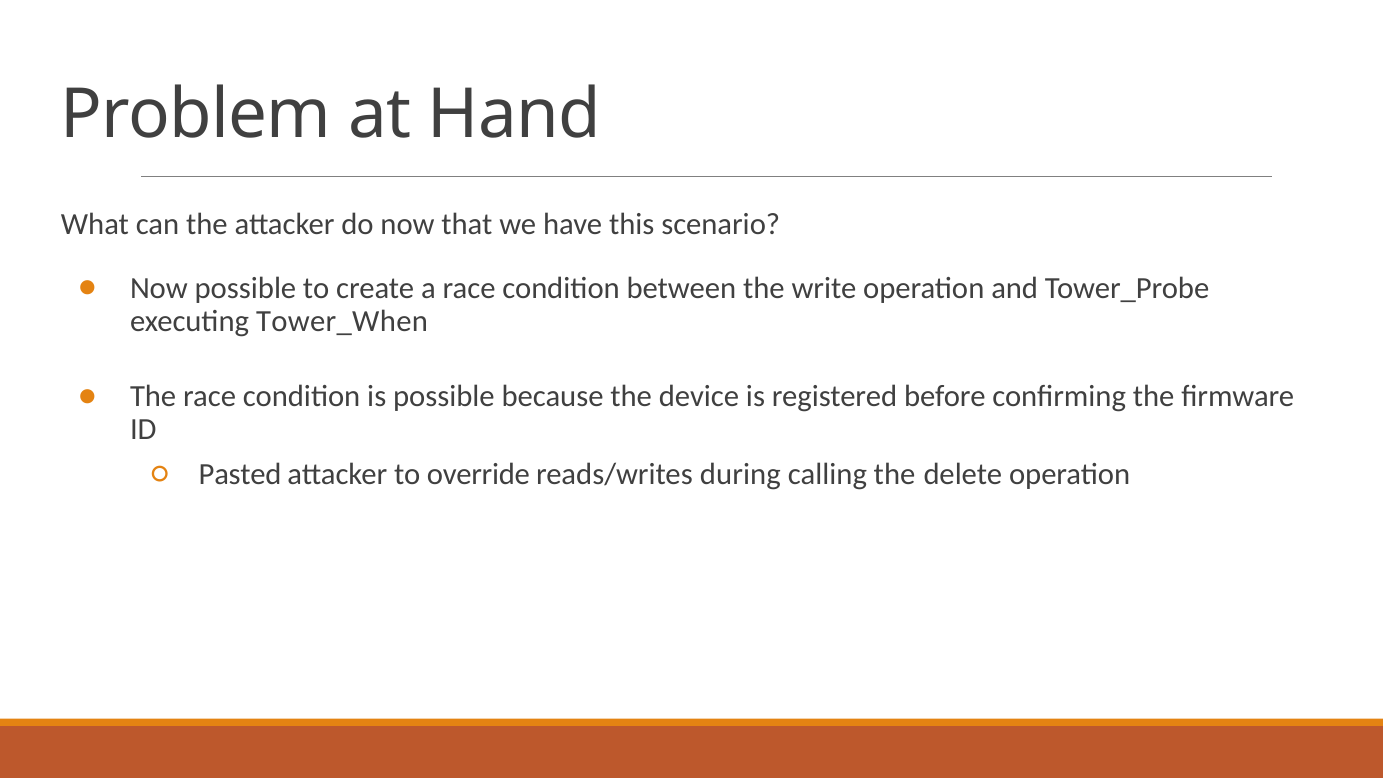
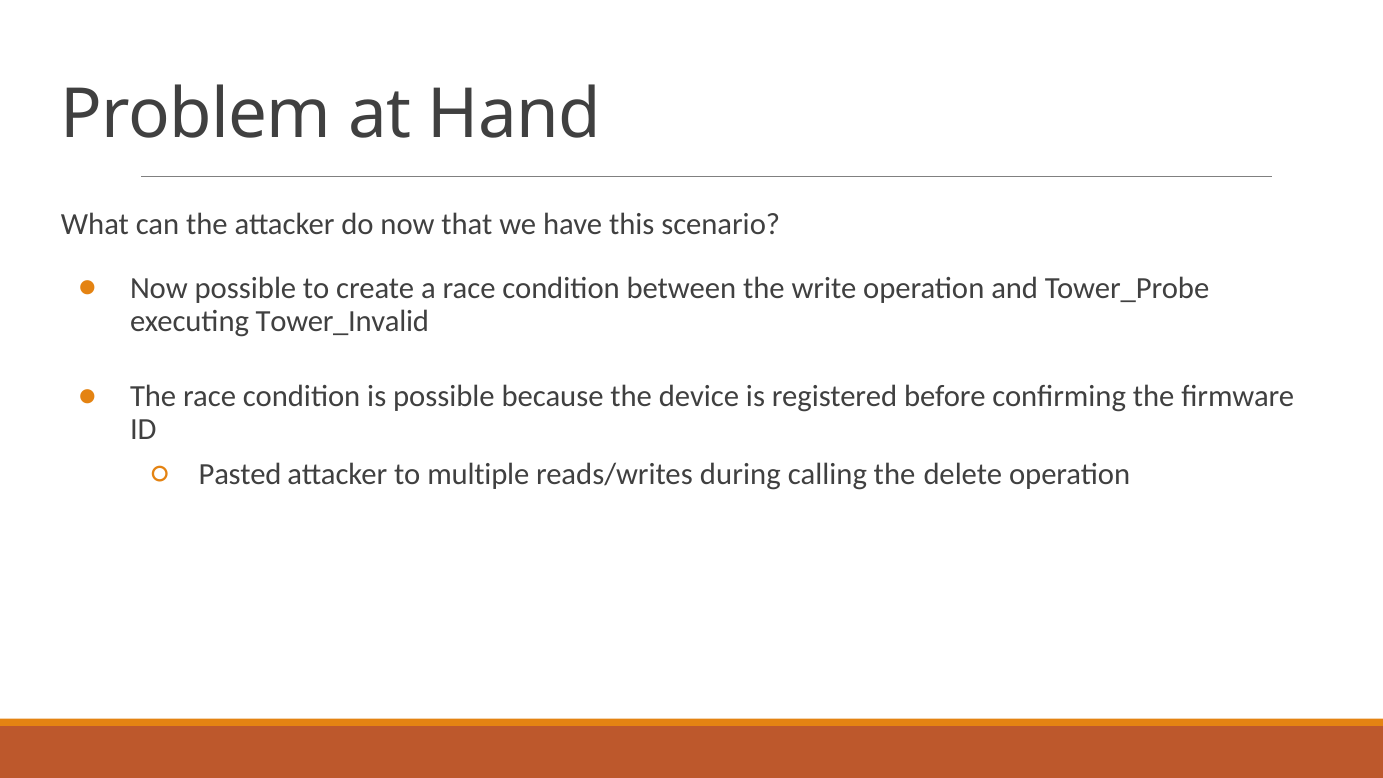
Tower_When: Tower_When -> Tower_Invalid
override: override -> multiple
